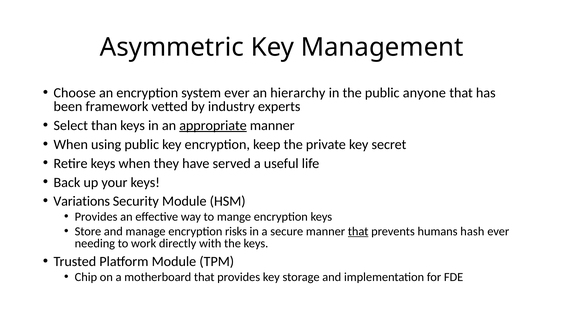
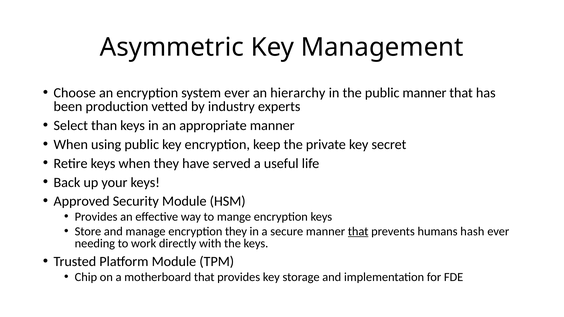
public anyone: anyone -> manner
framework: framework -> production
appropriate underline: present -> none
Variations: Variations -> Approved
encryption risks: risks -> they
